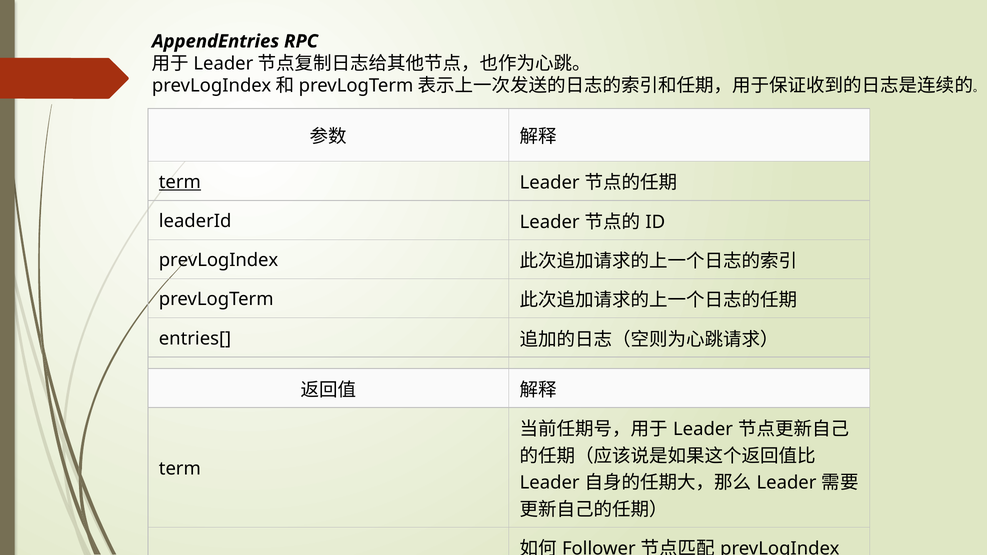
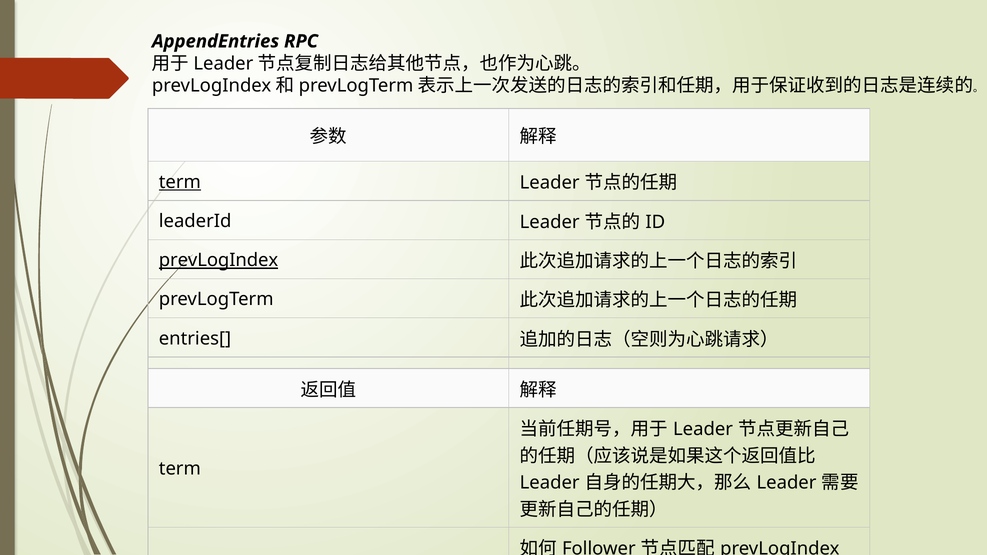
prevLogIndex at (219, 260) underline: none -> present
